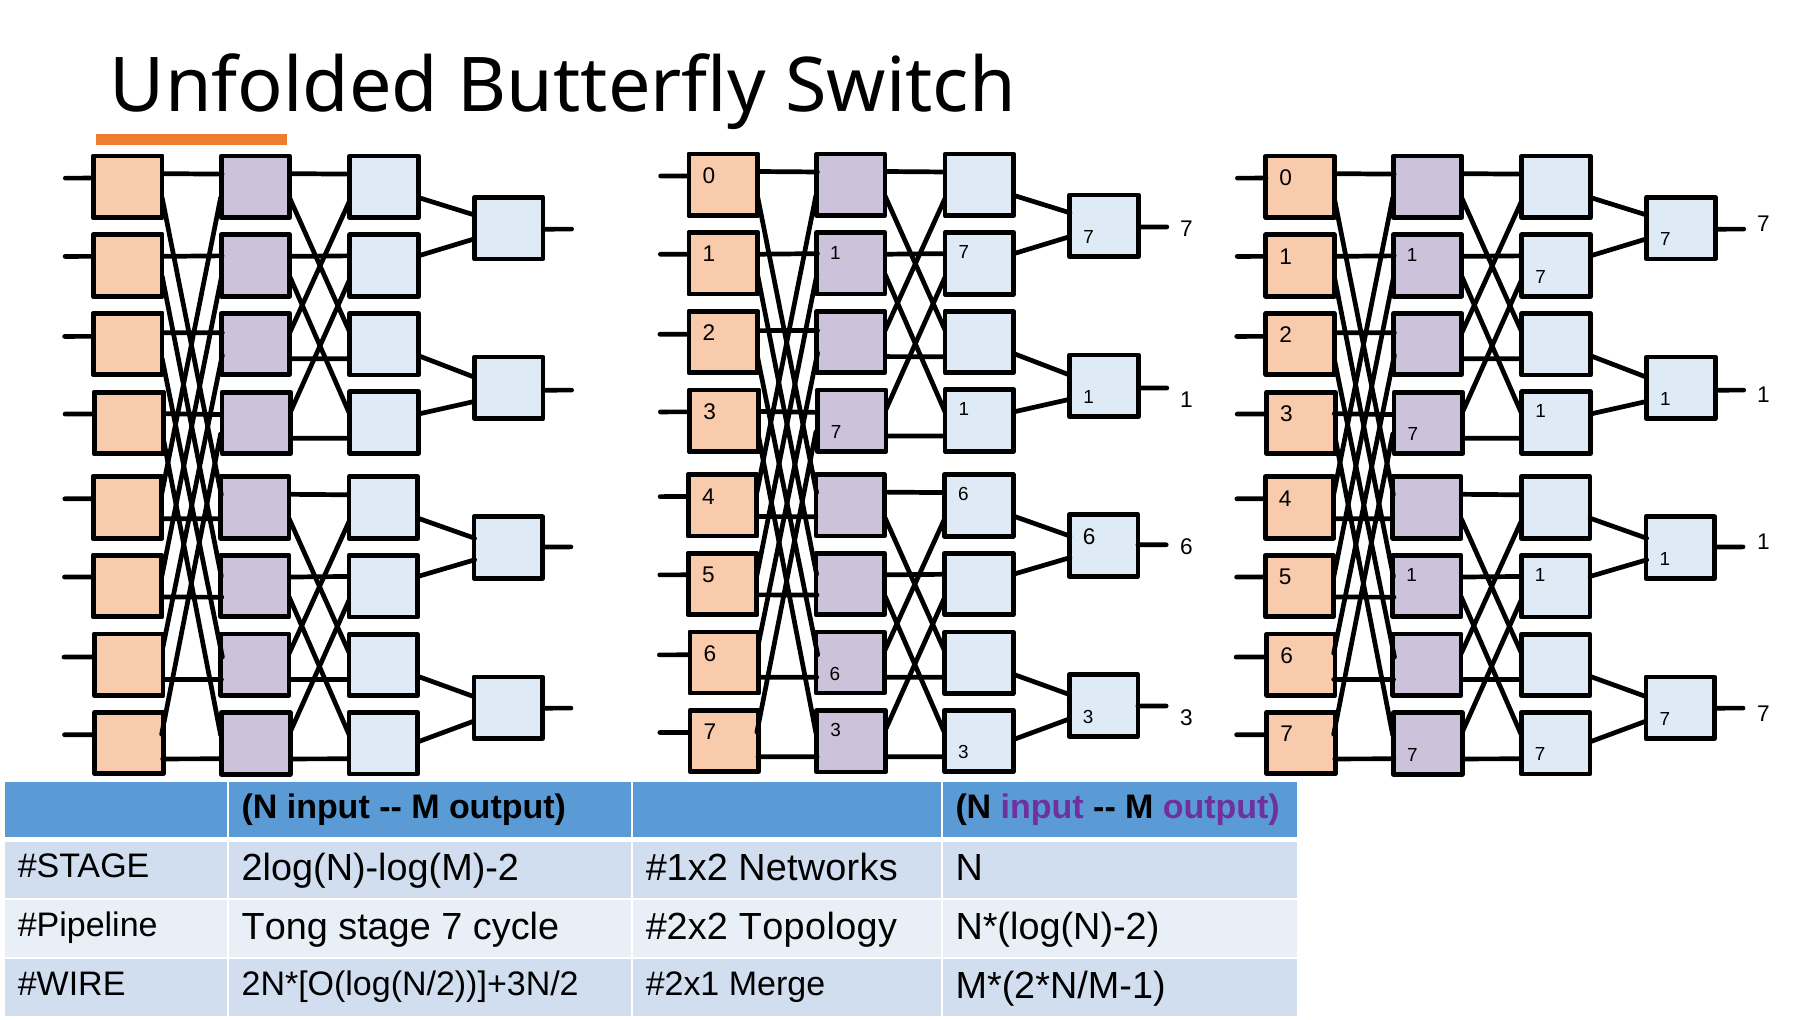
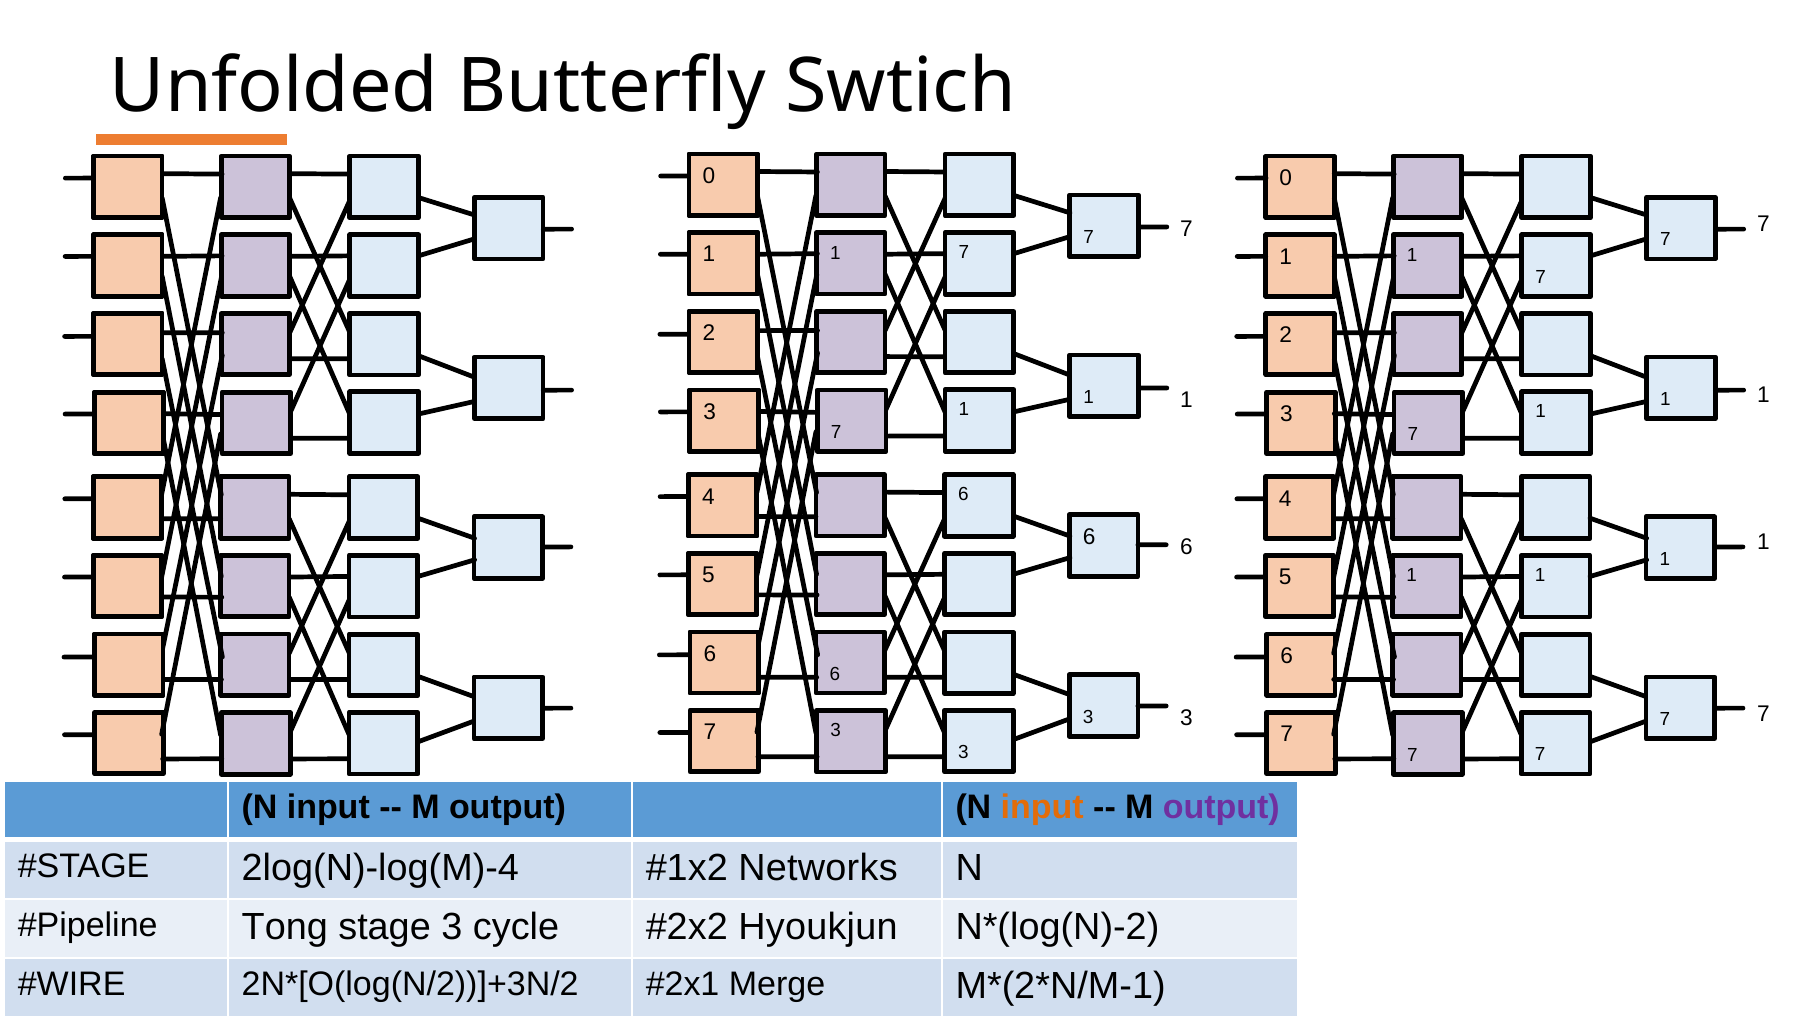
Switch: Switch -> Swtich
input at (1042, 808) colour: purple -> orange
2log(N)-log(M)-2: 2log(N)-log(M)-2 -> 2log(N)-log(M)-4
stage 7: 7 -> 3
Topology: Topology -> Hyoukjun
